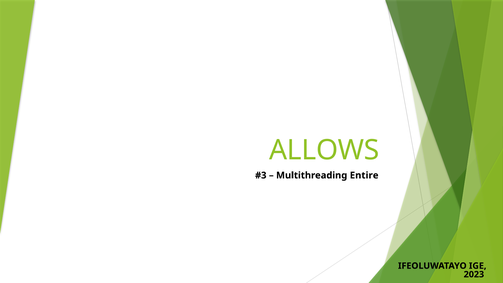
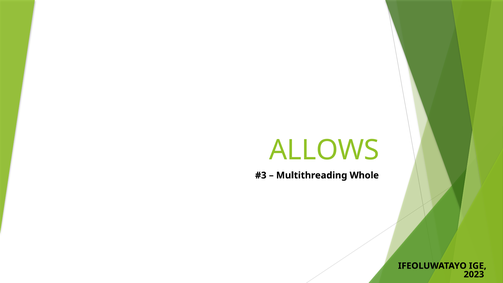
Entire: Entire -> Whole
